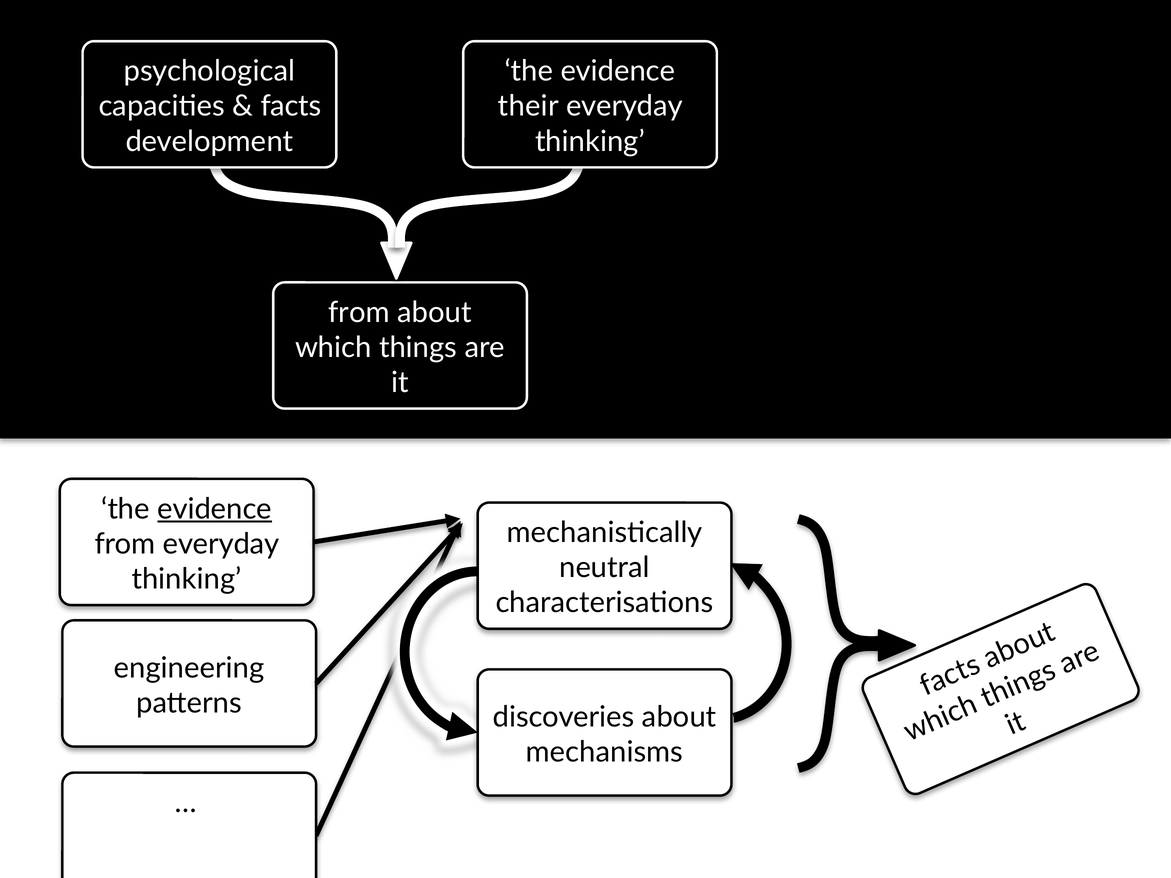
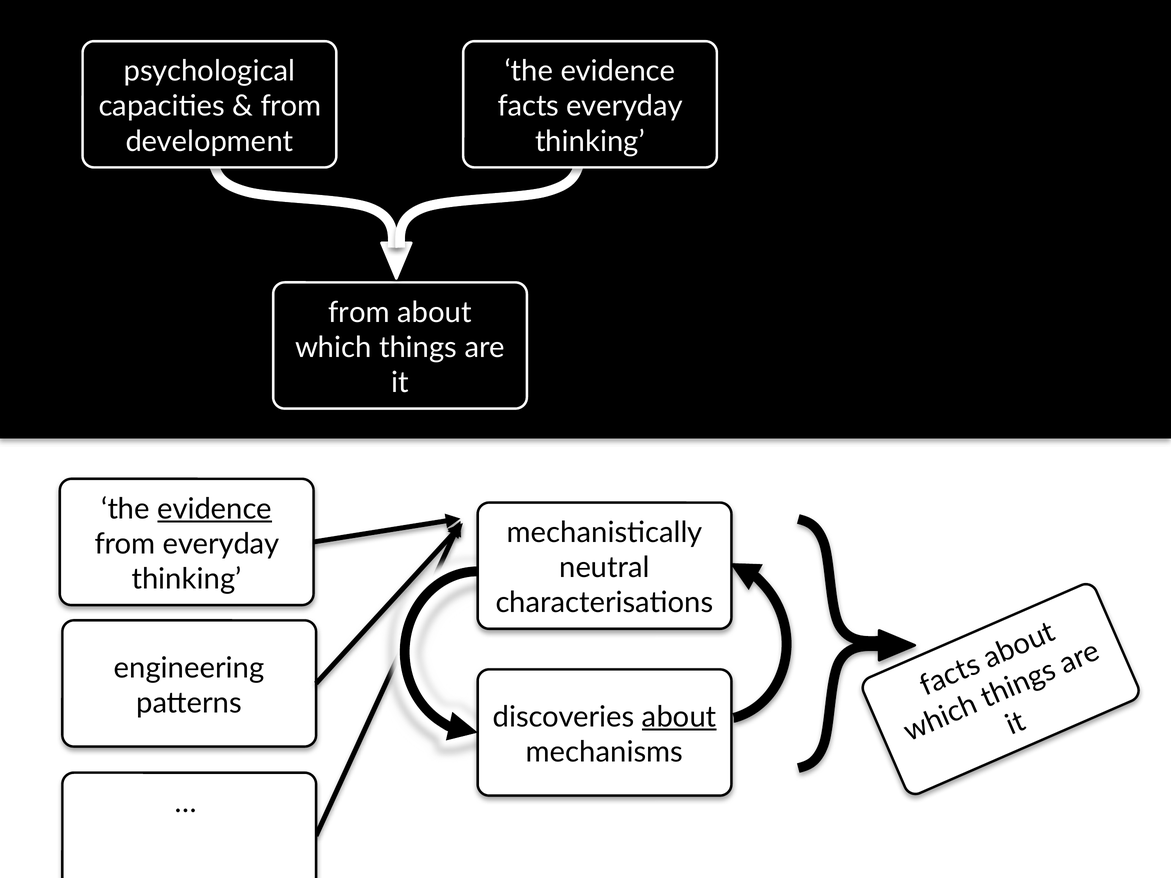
facts at (291, 106): facts -> from
their: their -> facts
about at (679, 717) underline: none -> present
